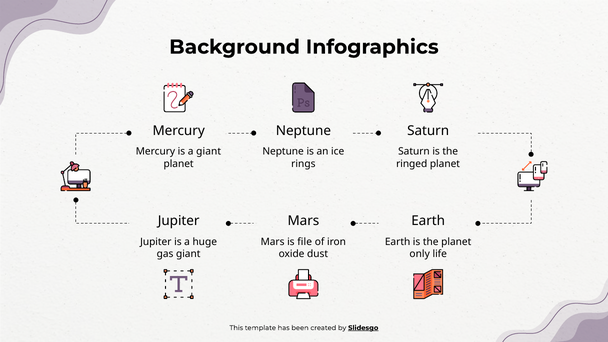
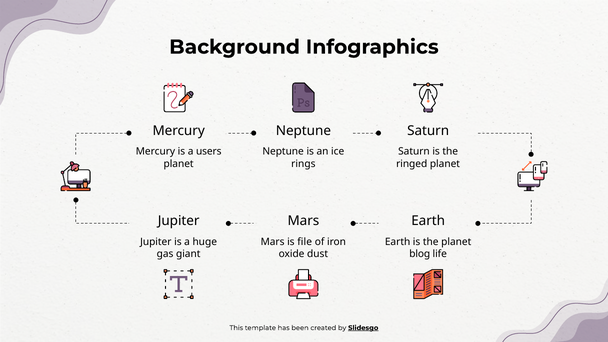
a giant: giant -> users
only: only -> blog
